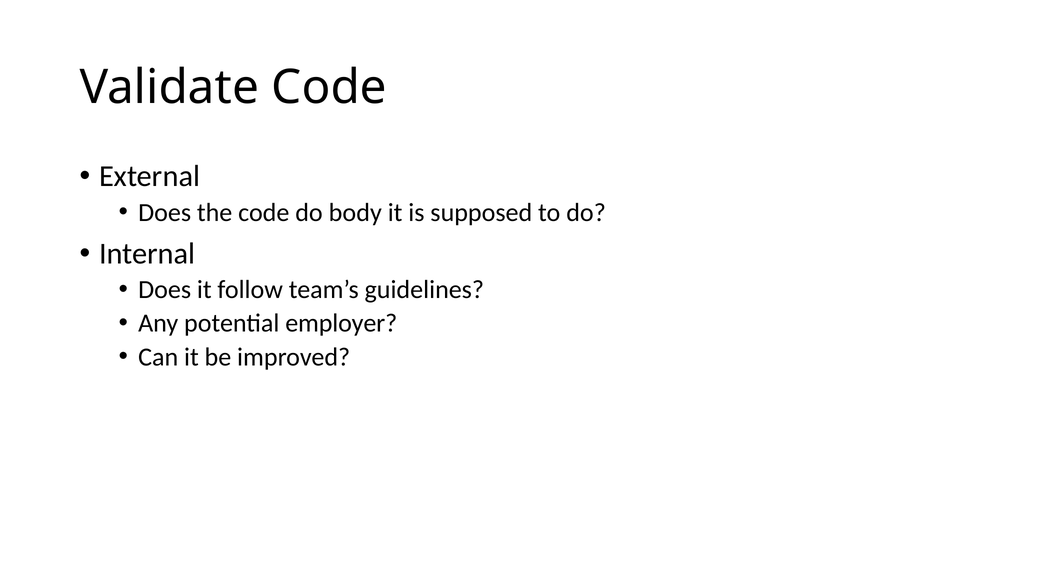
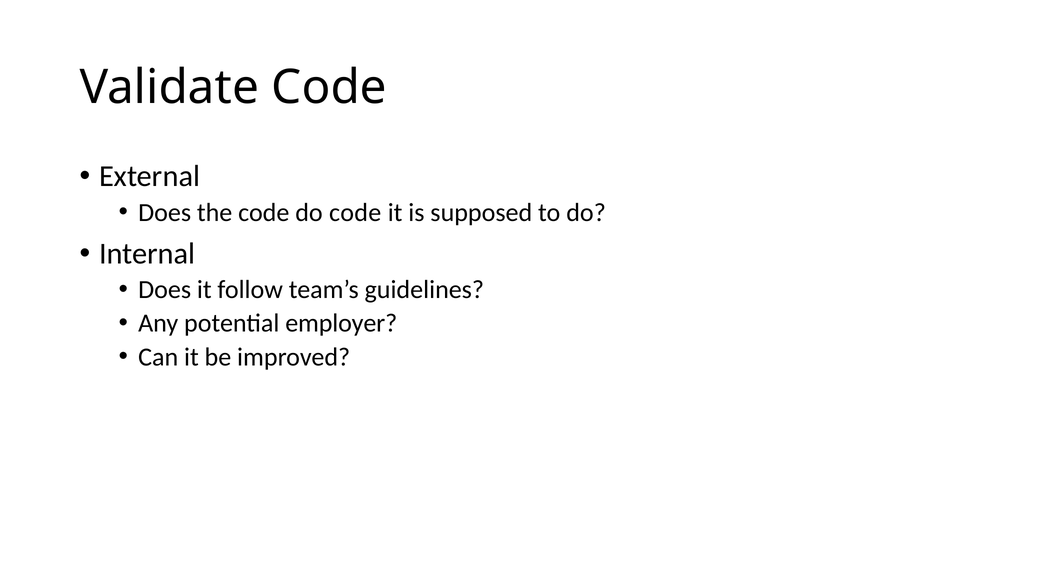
do body: body -> code
